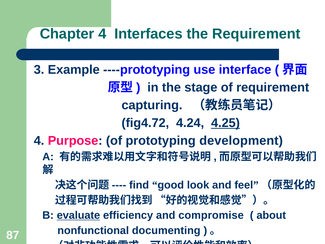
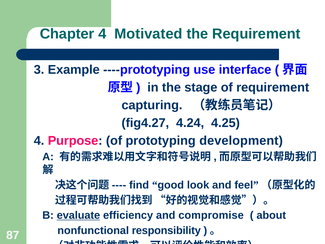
Interfaces: Interfaces -> Motivated
fig4.72: fig4.72 -> fig4.27
4.25 underline: present -> none
documenting: documenting -> responsibility
